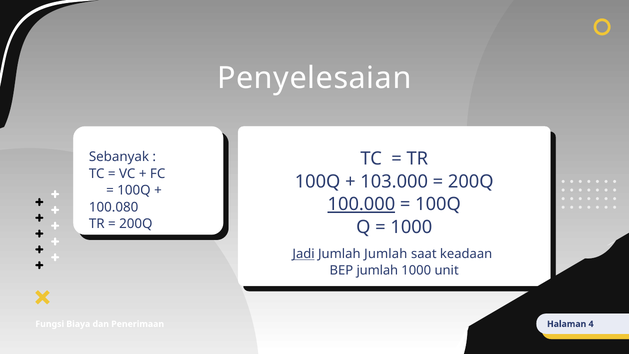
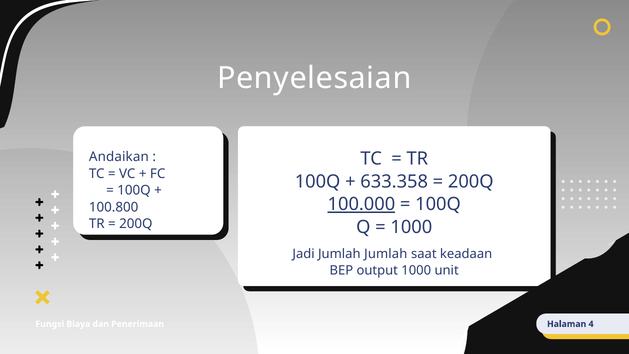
Sebanyak: Sebanyak -> Andaikan
103.000: 103.000 -> 633.358
100.080: 100.080 -> 100.800
Jadi underline: present -> none
BEP jumlah: jumlah -> output
